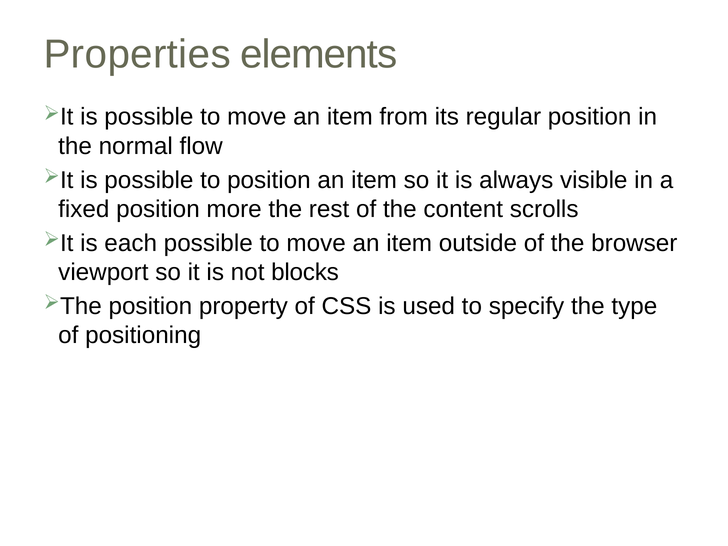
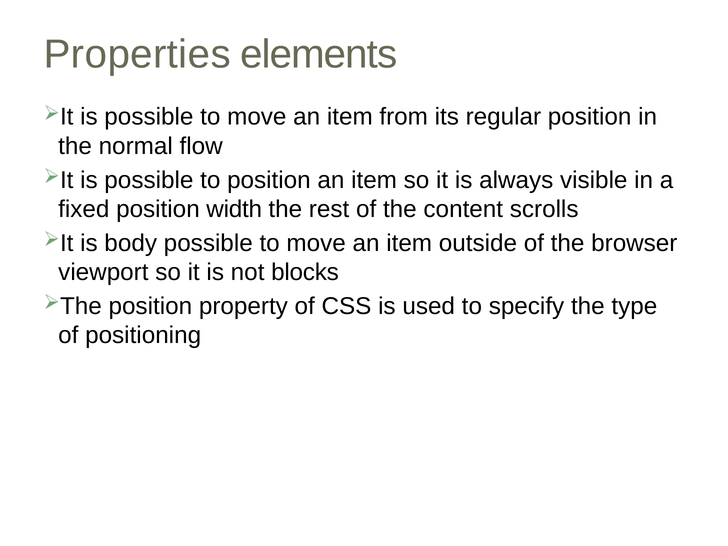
more: more -> width
each: each -> body
